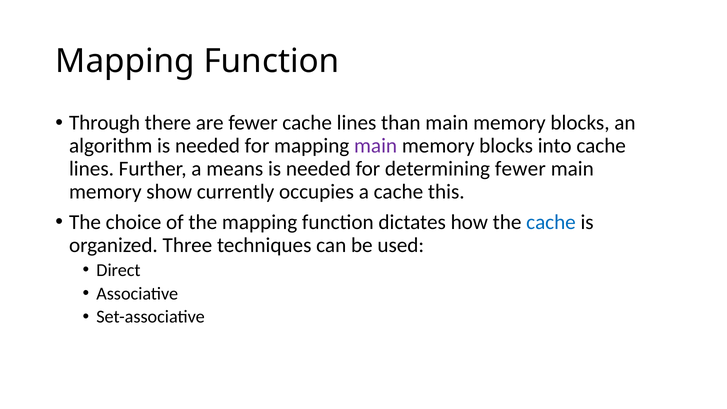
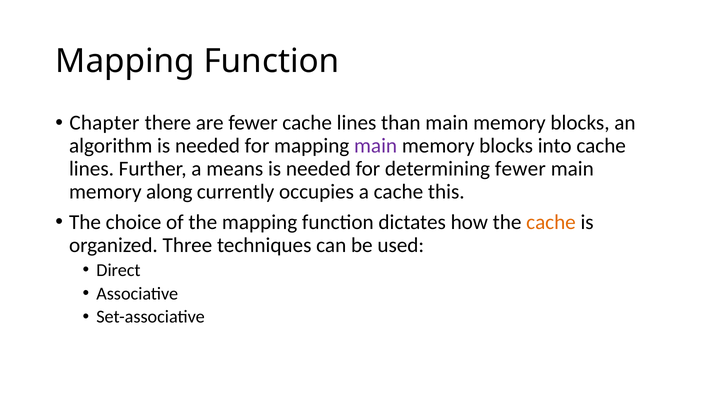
Through: Through -> Chapter
show: show -> along
cache at (551, 222) colour: blue -> orange
